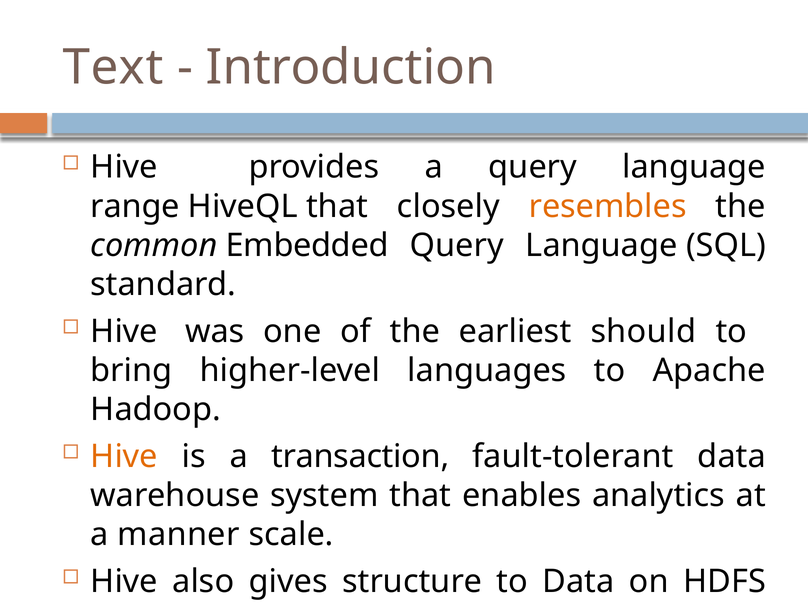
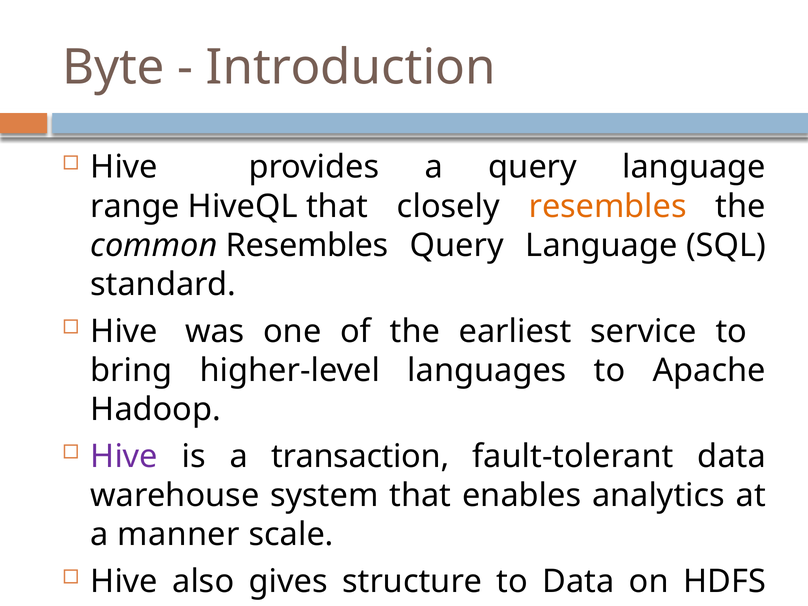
Text: Text -> Byte
common Embedded: Embedded -> Resembles
should: should -> service
Hive at (124, 456) colour: orange -> purple
